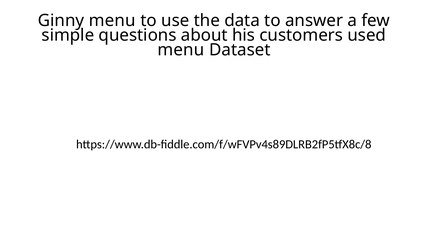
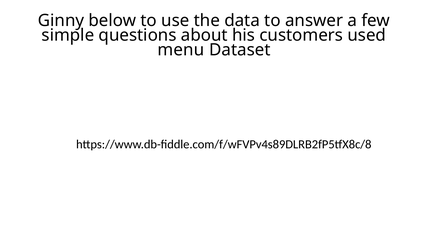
Ginny menu: menu -> below
